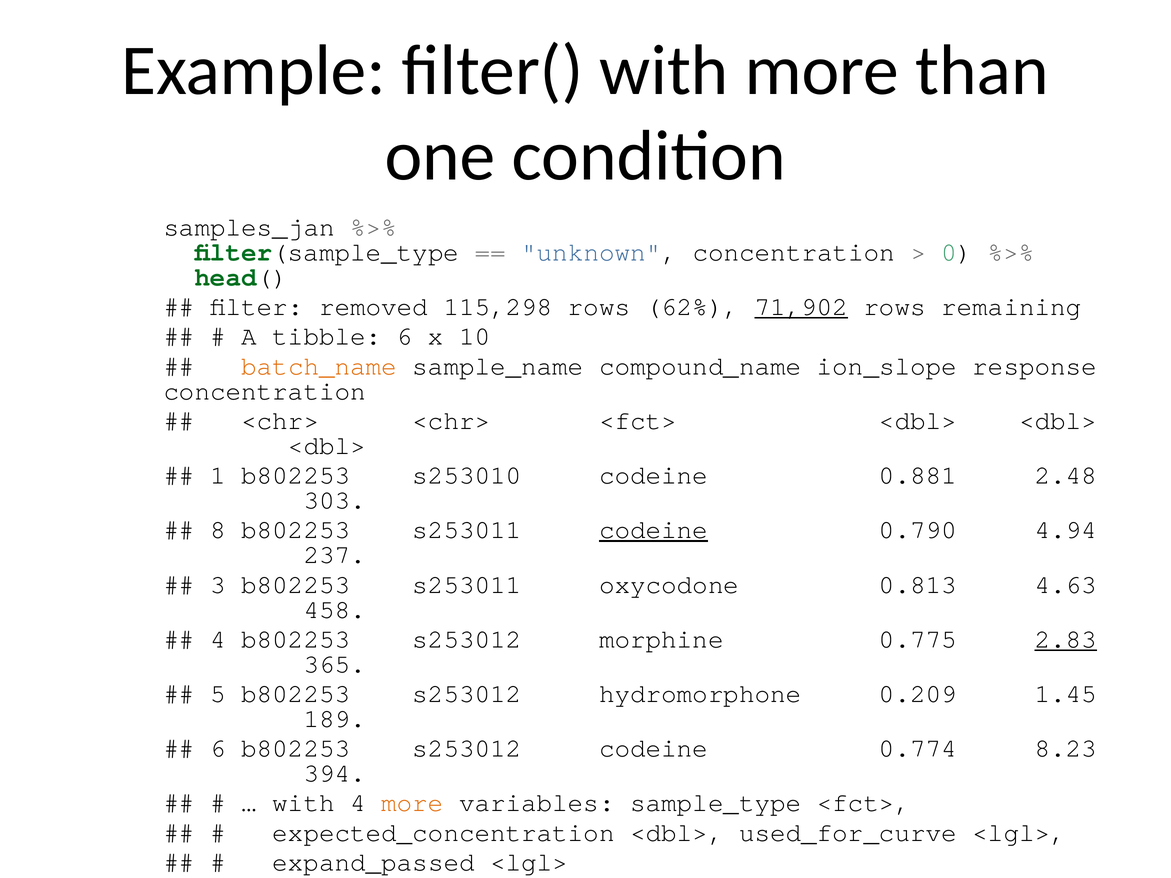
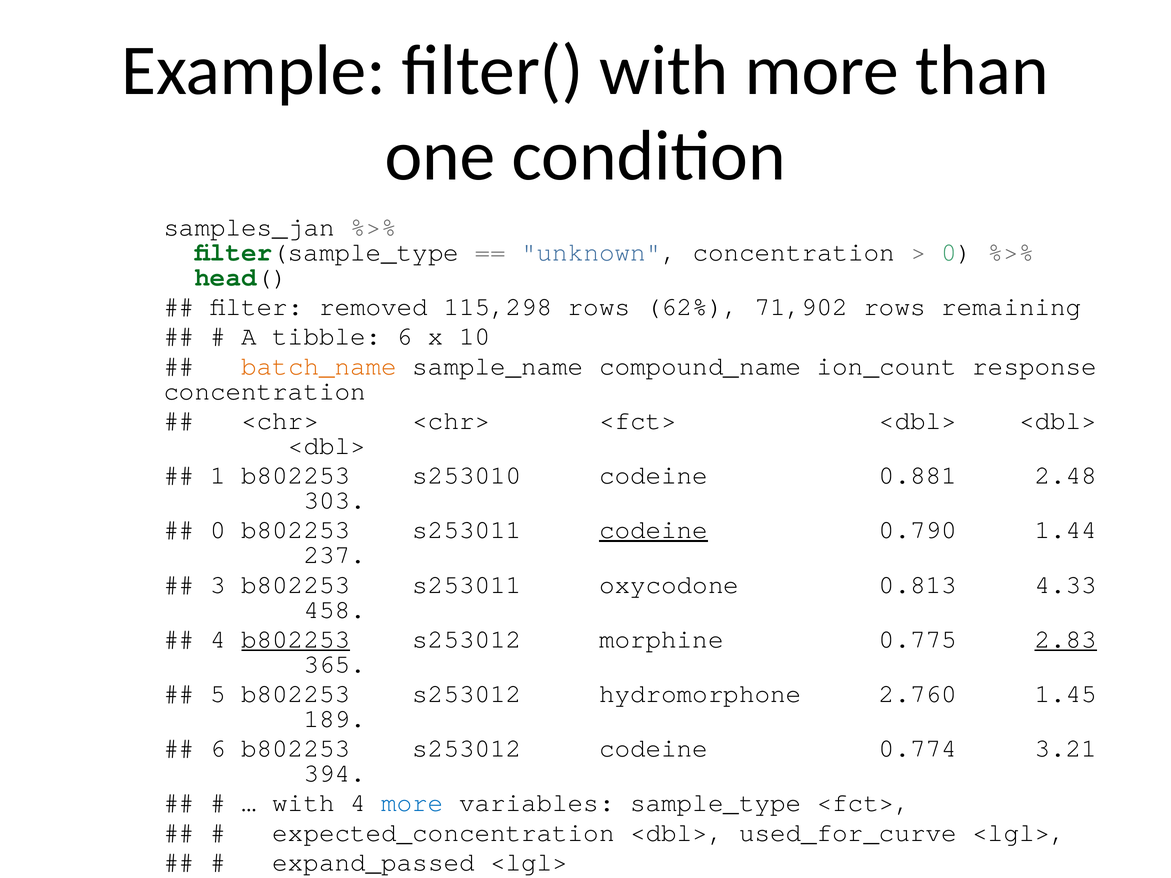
71,902 underline: present -> none
ion_slope: ion_slope -> ion_count
8 at (218, 530): 8 -> 0
4.94: 4.94 -> 1.44
4.63: 4.63 -> 4.33
b802253 at (296, 639) underline: none -> present
0.209: 0.209 -> 2.760
8.23: 8.23 -> 3.21
more at (412, 803) colour: orange -> blue
